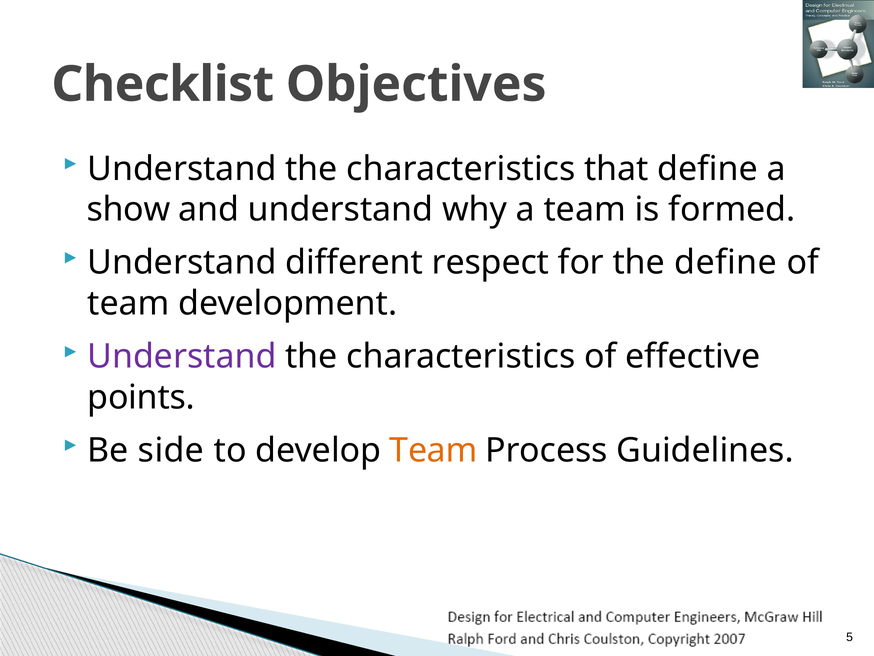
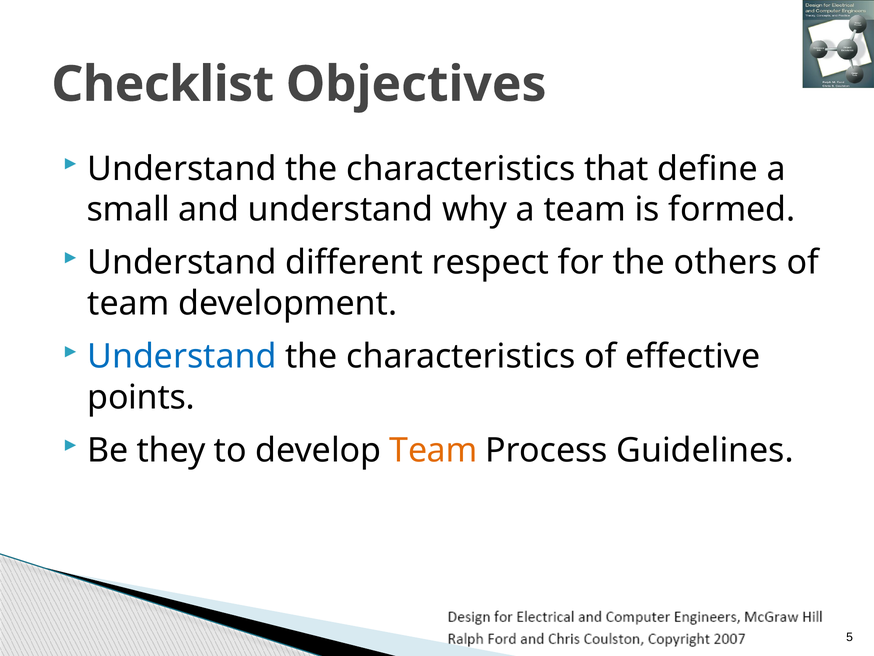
show: show -> small
the define: define -> others
Understand at (182, 356) colour: purple -> blue
side: side -> they
